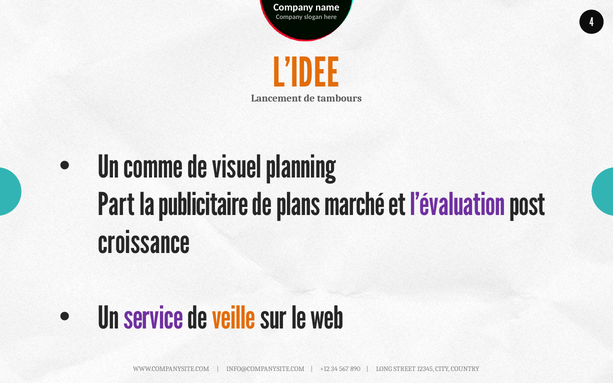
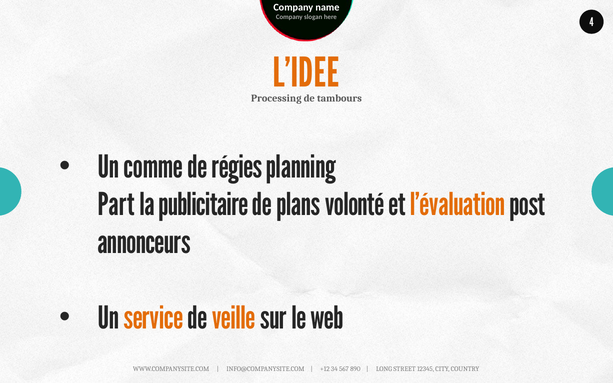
Lancement: Lancement -> Processing
visuel: visuel -> régies
marché: marché -> volonté
l’évaluation colour: purple -> orange
croissance: croissance -> annonceurs
service colour: purple -> orange
